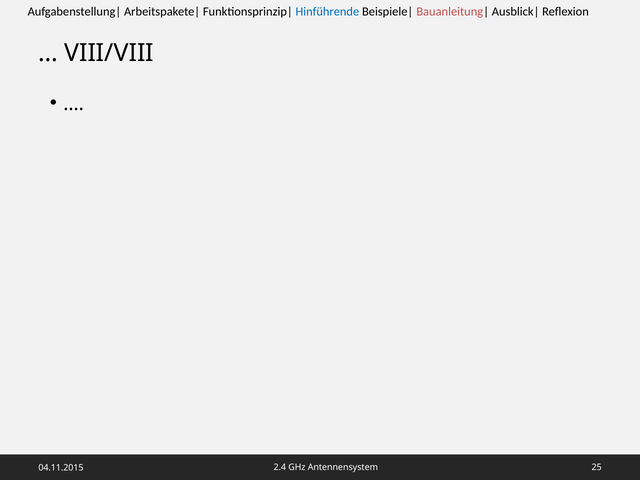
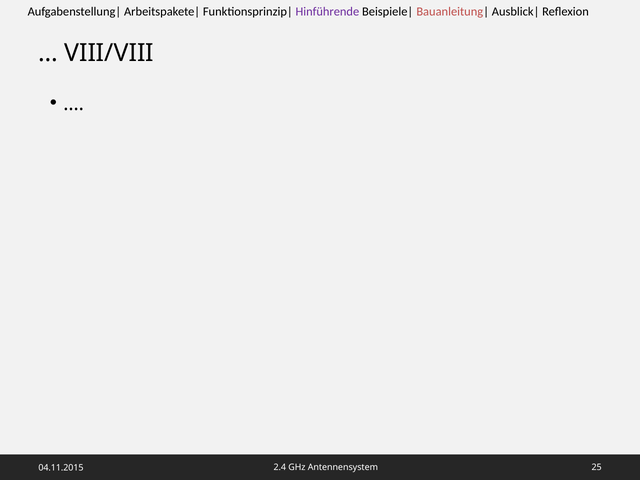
Hinführende colour: blue -> purple
